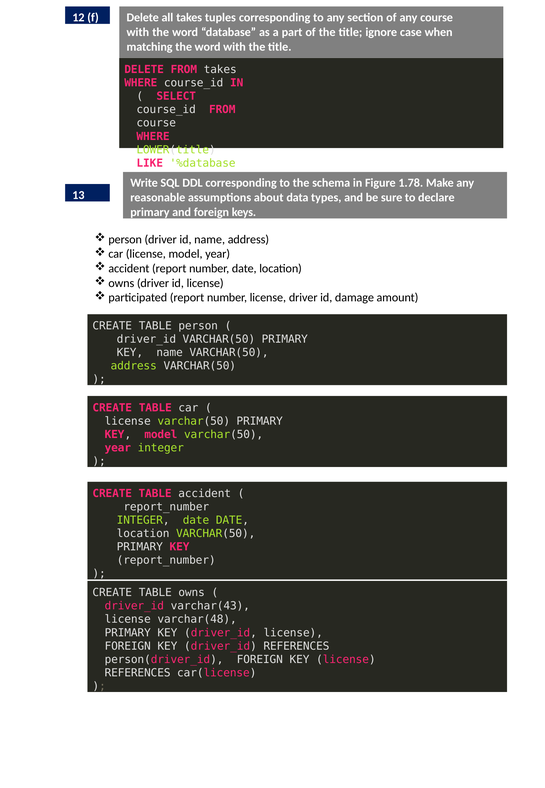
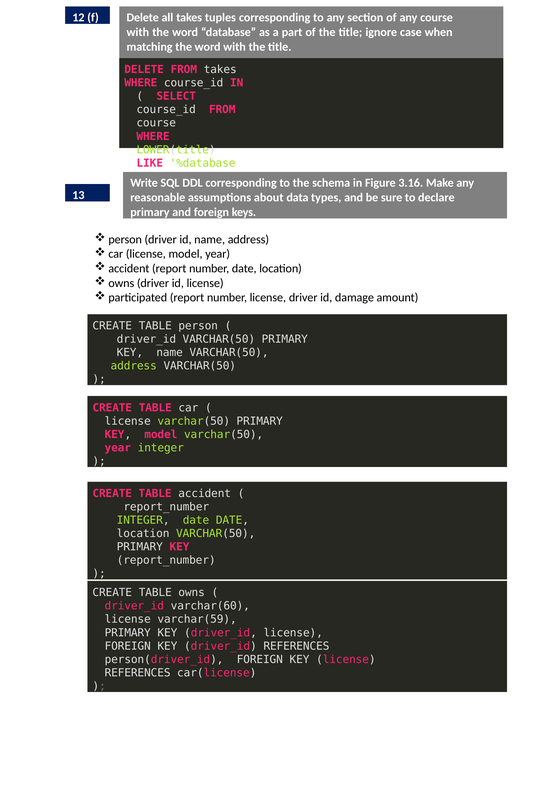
1.78: 1.78 -> 3.16
varchar(43: varchar(43 -> varchar(60
varchar(48: varchar(48 -> varchar(59
